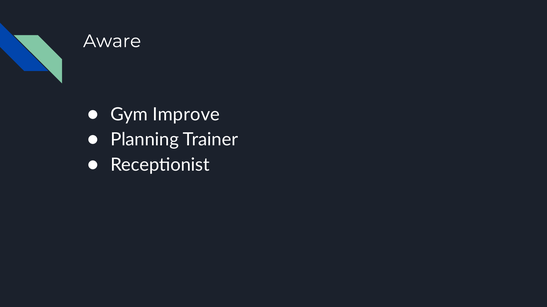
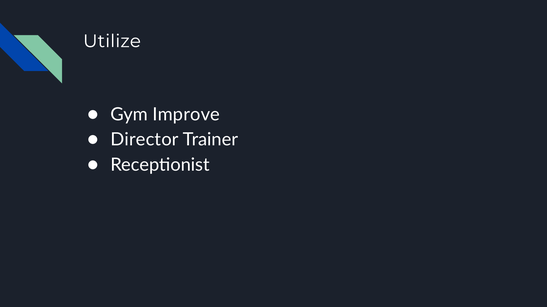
Aware: Aware -> Utilize
Planning: Planning -> Director
